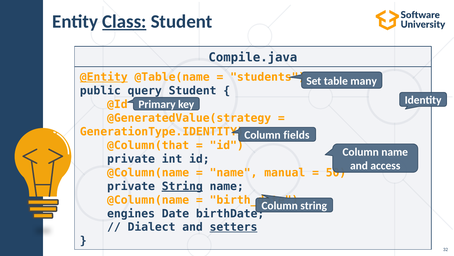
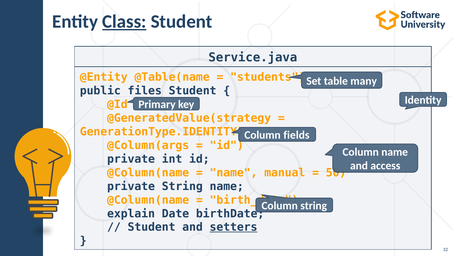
Compile.java: Compile.java -> Service.java
@Entity underline: present -> none
query: query -> files
@Column(that: @Column(that -> @Column(args
String at (182, 186) underline: present -> none
engines: engines -> explain
Dialect at (152, 227): Dialect -> Student
